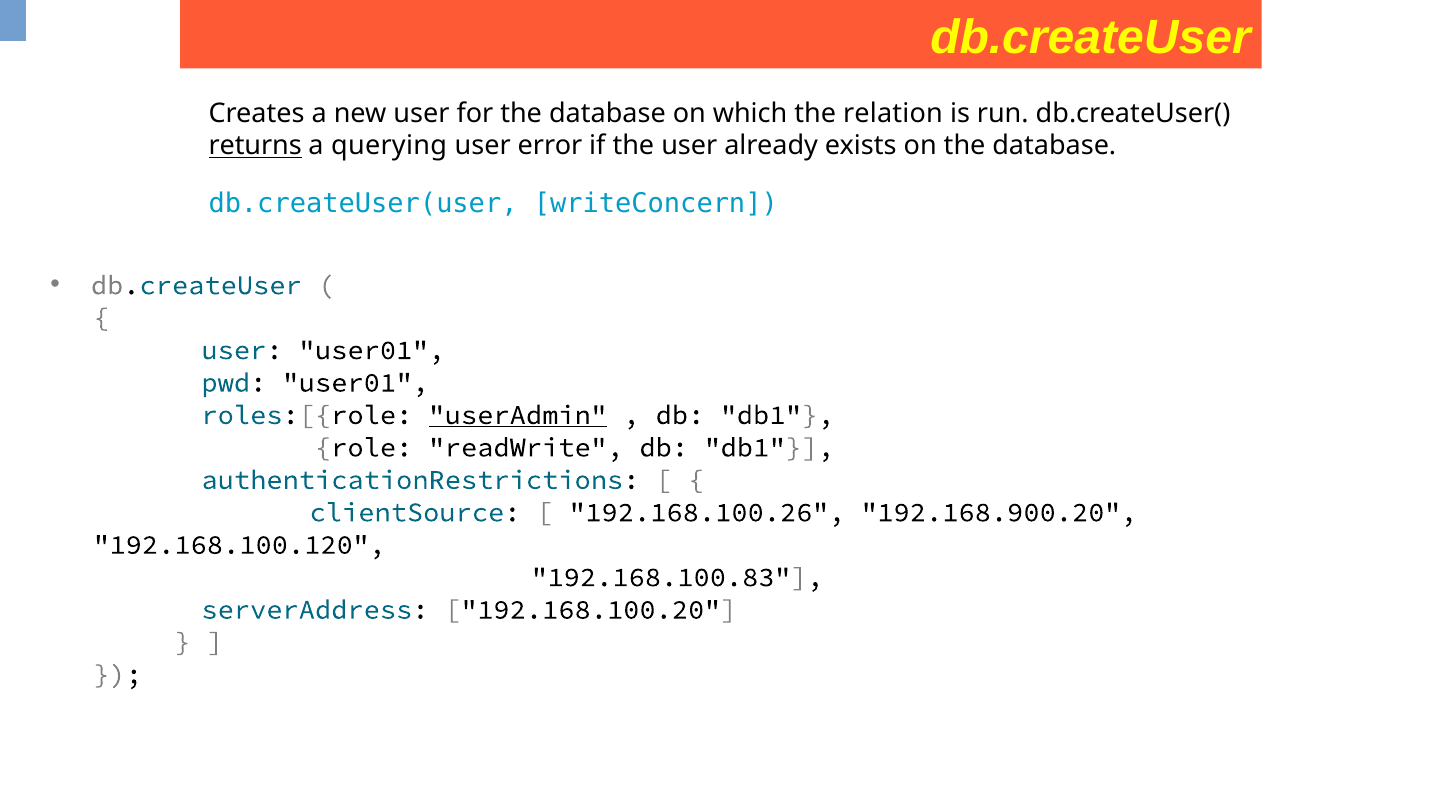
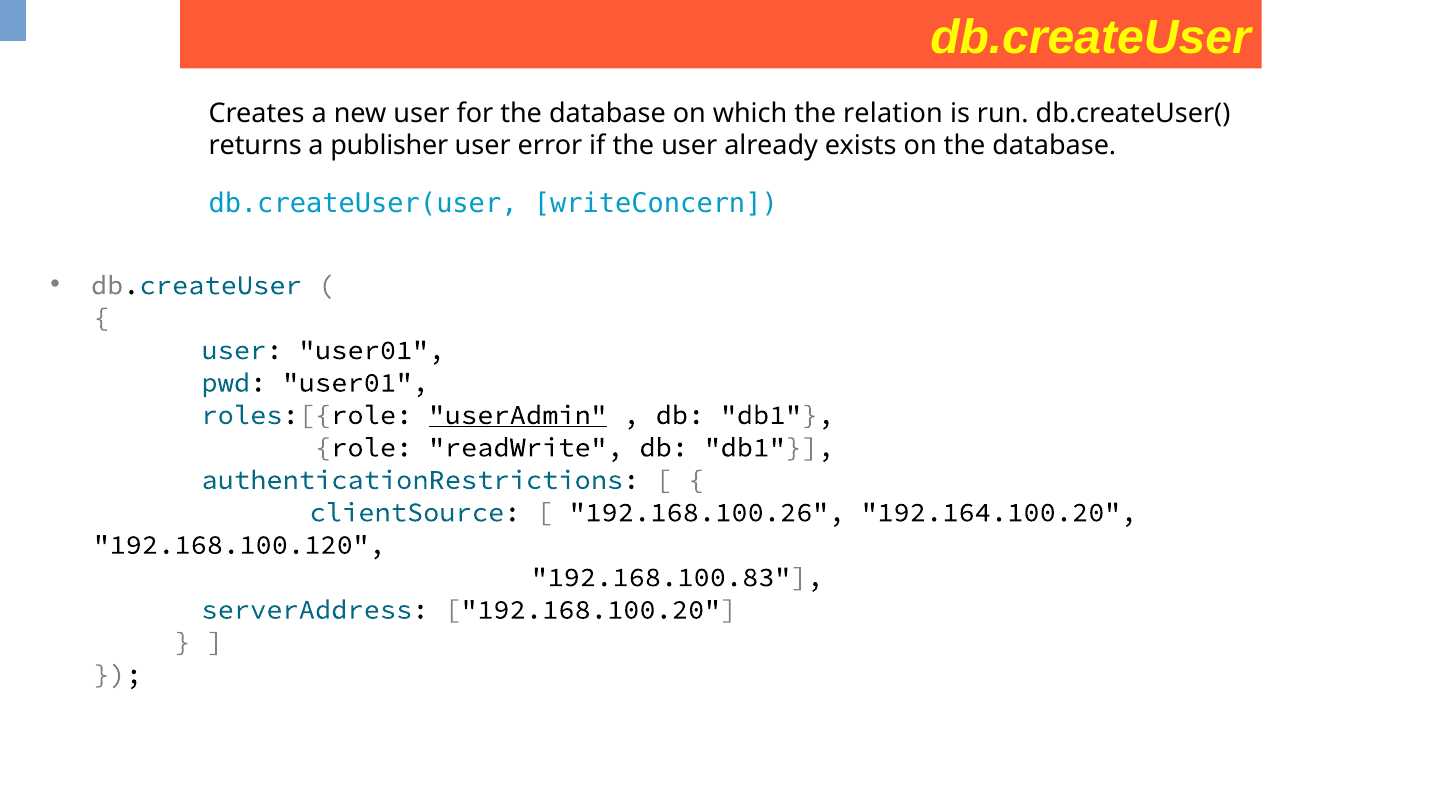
returns underline: present -> none
querying: querying -> publisher
192.168.900.20: 192.168.900.20 -> 192.164.100.20
